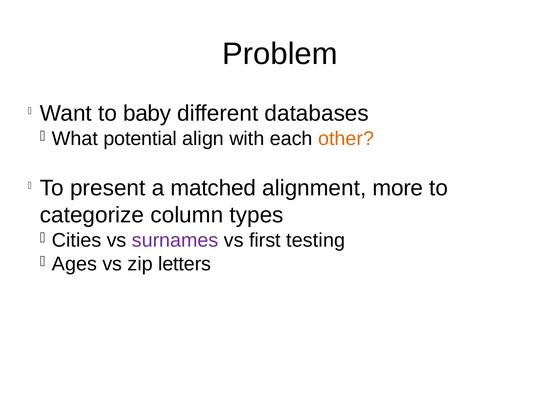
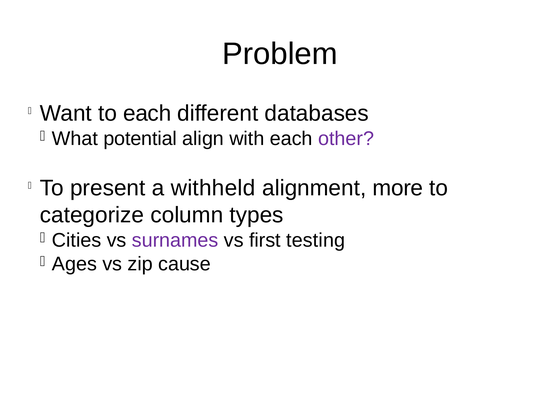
to baby: baby -> each
other colour: orange -> purple
matched: matched -> withheld
letters: letters -> cause
